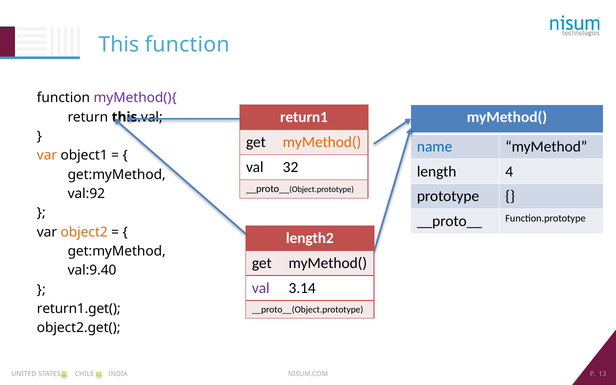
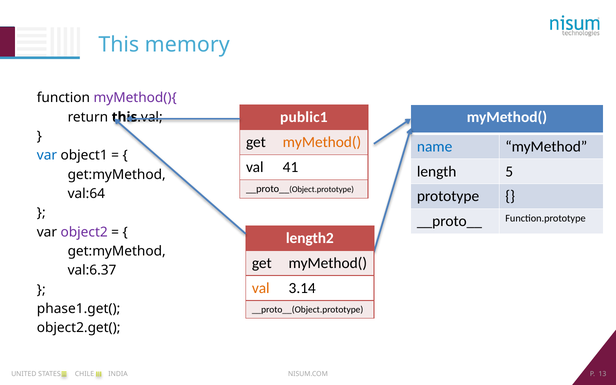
This function: function -> memory
return1: return1 -> public1
var at (47, 155) colour: orange -> blue
32: 32 -> 41
4: 4 -> 5
val:92: val:92 -> val:64
object2 colour: orange -> purple
val:9.40: val:9.40 -> val:6.37
val at (261, 288) colour: purple -> orange
return1.get(: return1.get( -> phase1.get(
